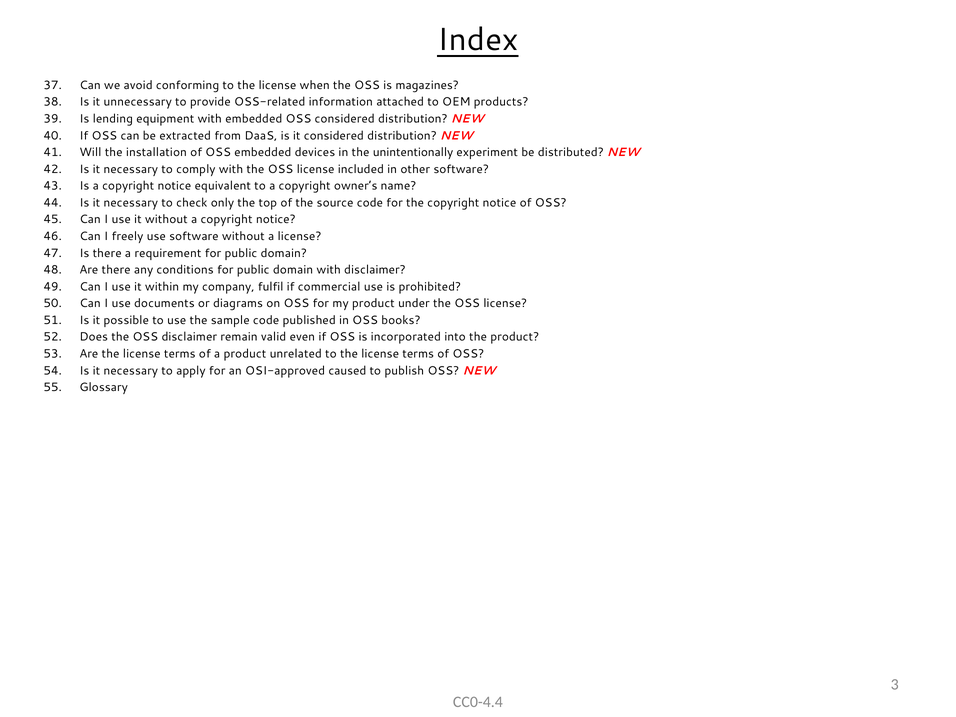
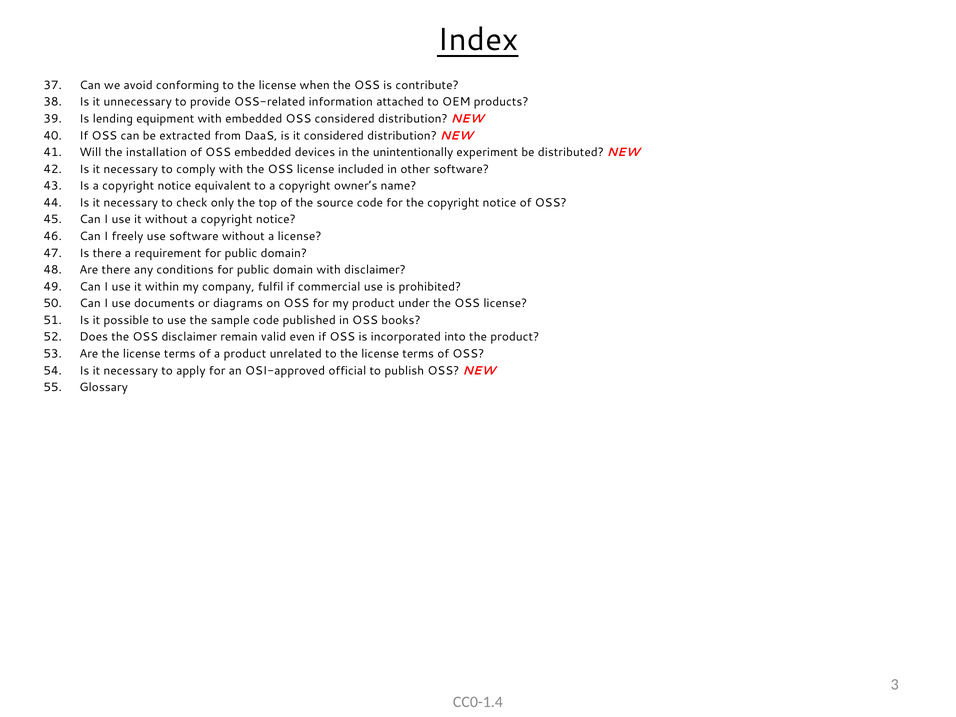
magazines: magazines -> contribute
caused: caused -> official
CC0-4.4: CC0-4.4 -> CC0-1.4
